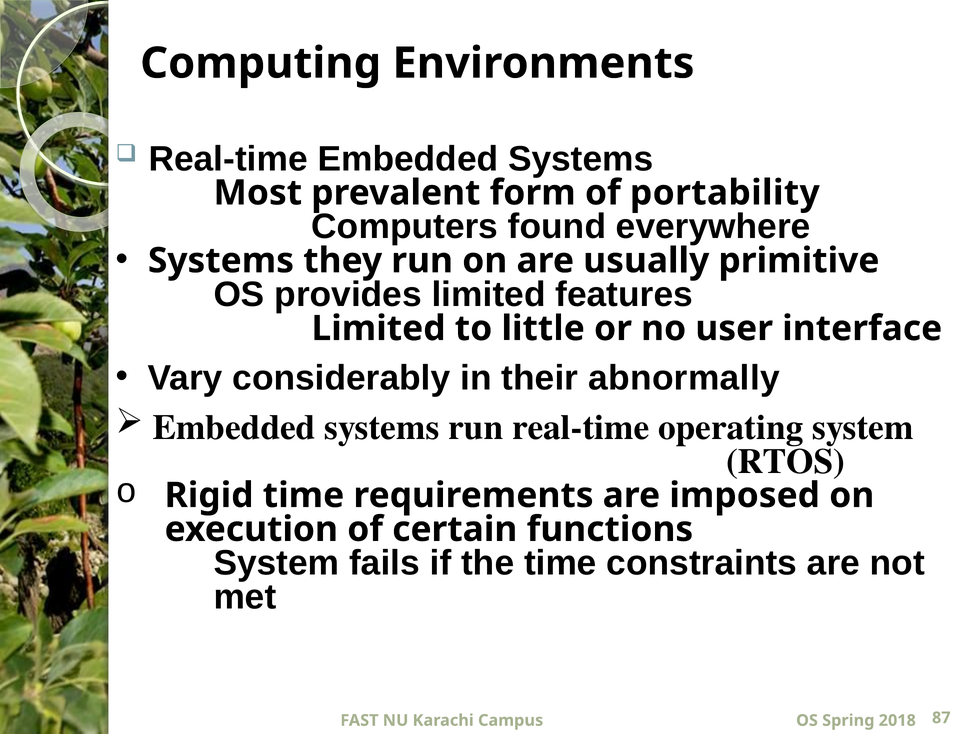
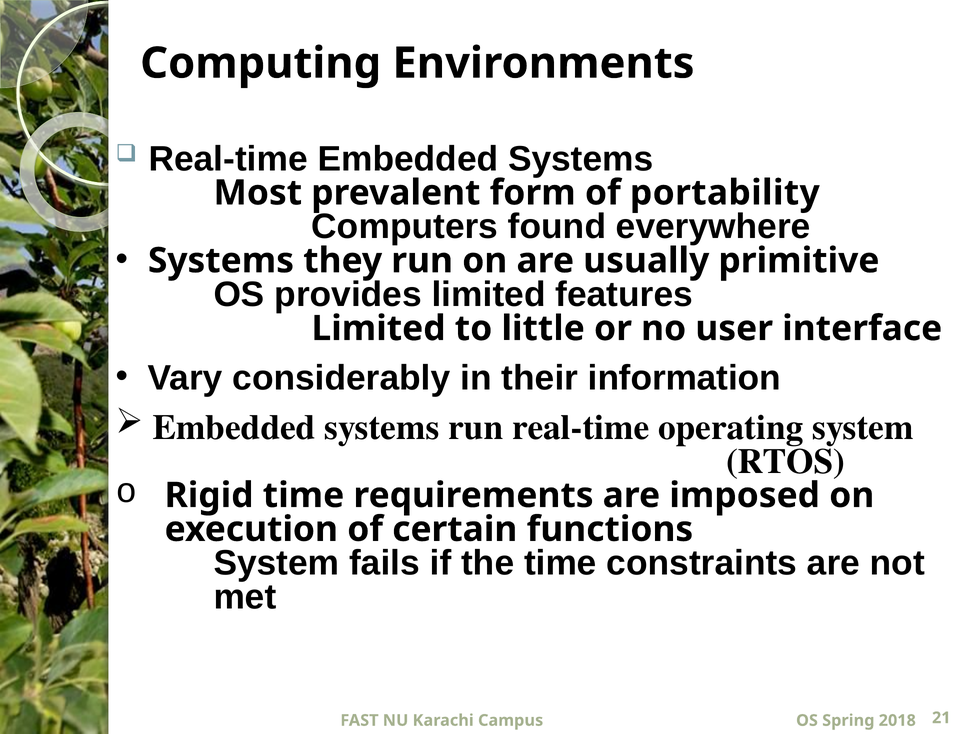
abnormally: abnormally -> information
87: 87 -> 21
